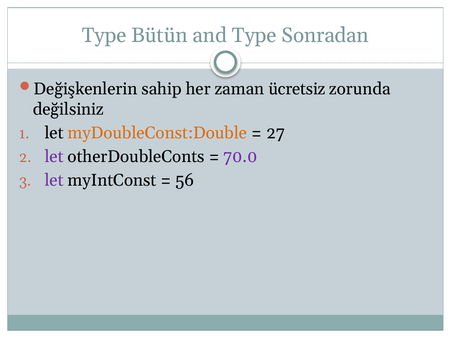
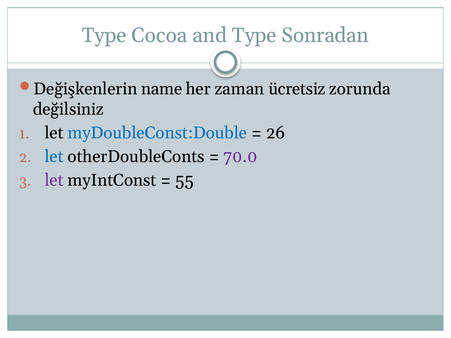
Bütün: Bütün -> Cocoa
sahip: sahip -> name
myDoubleConst:Double colour: orange -> blue
27: 27 -> 26
let at (54, 157) colour: purple -> blue
56: 56 -> 55
